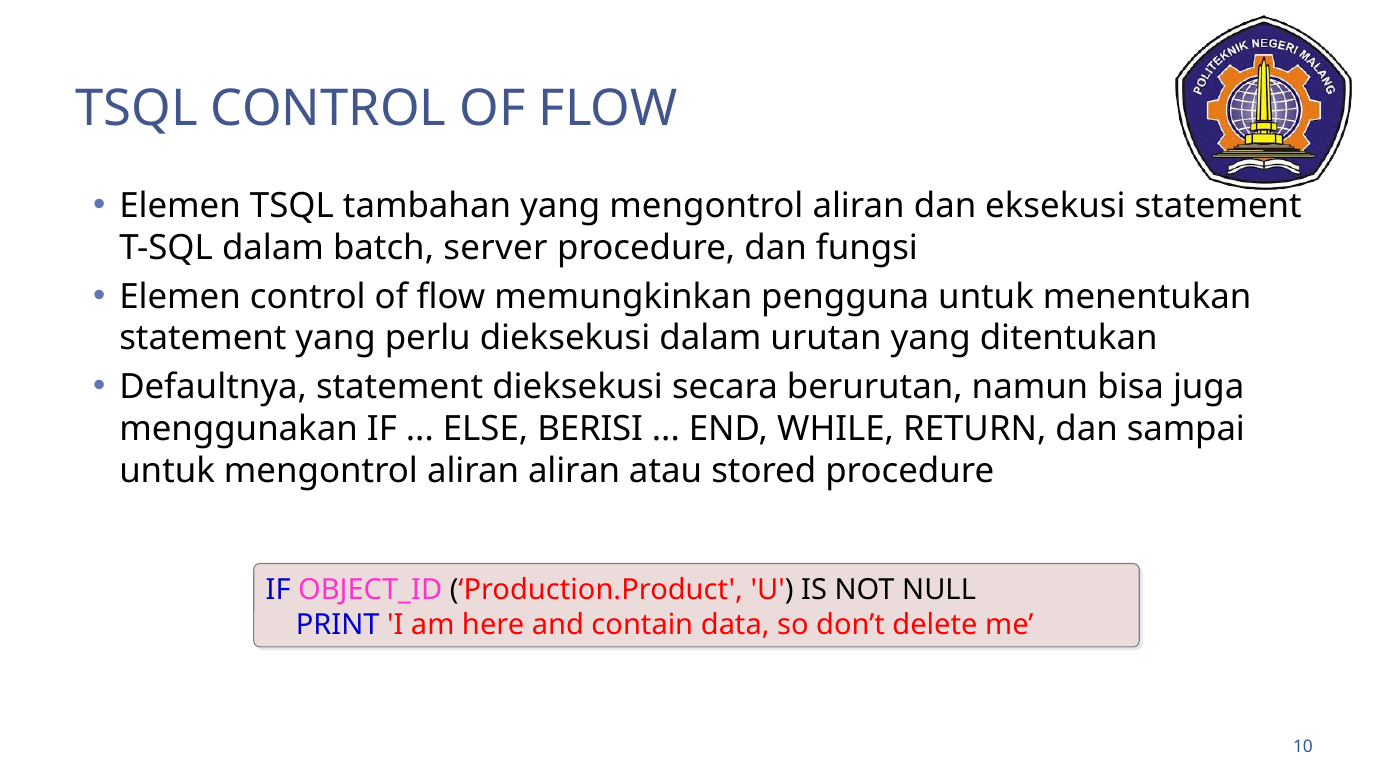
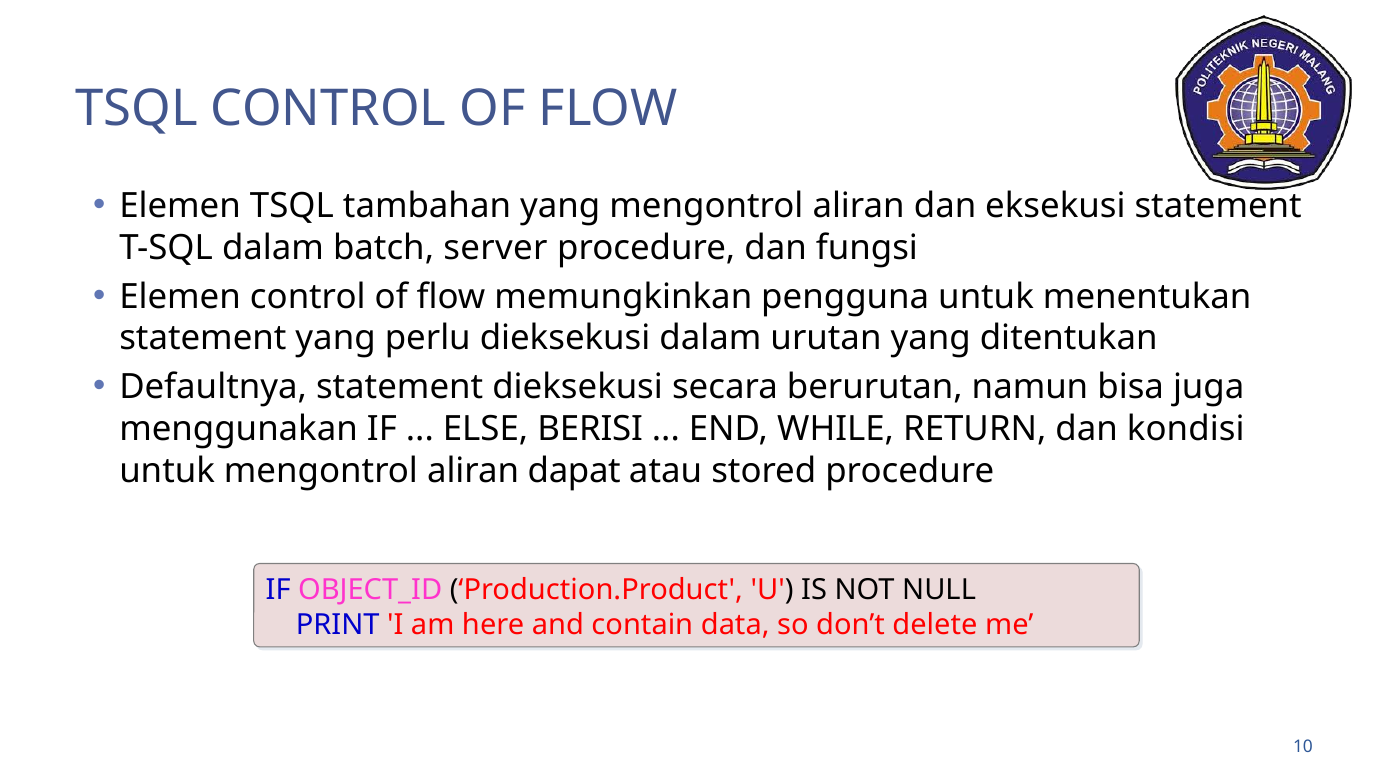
sampai: sampai -> kondisi
aliran aliran: aliran -> dapat
